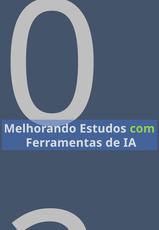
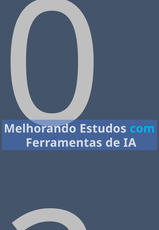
com colour: light green -> light blue
